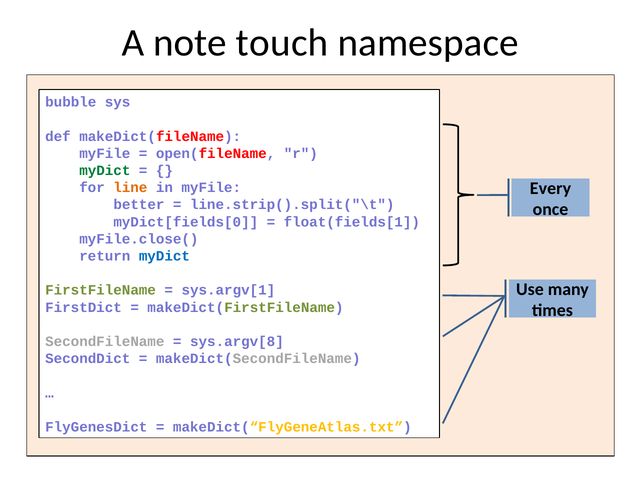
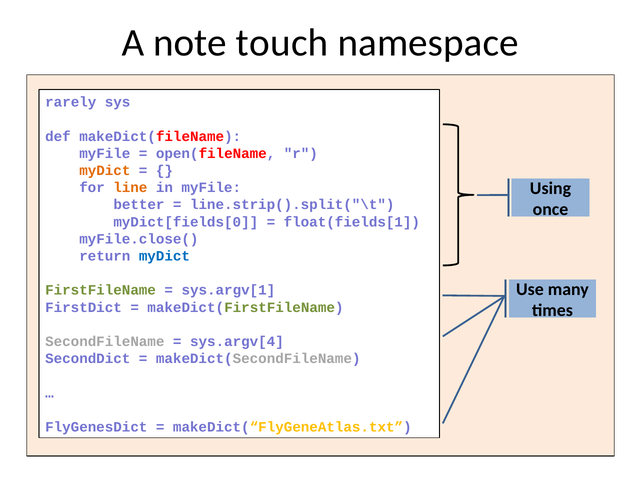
bubble: bubble -> rarely
myDict at (105, 171) colour: green -> orange
Every: Every -> Using
sys.argv[8: sys.argv[8 -> sys.argv[4
